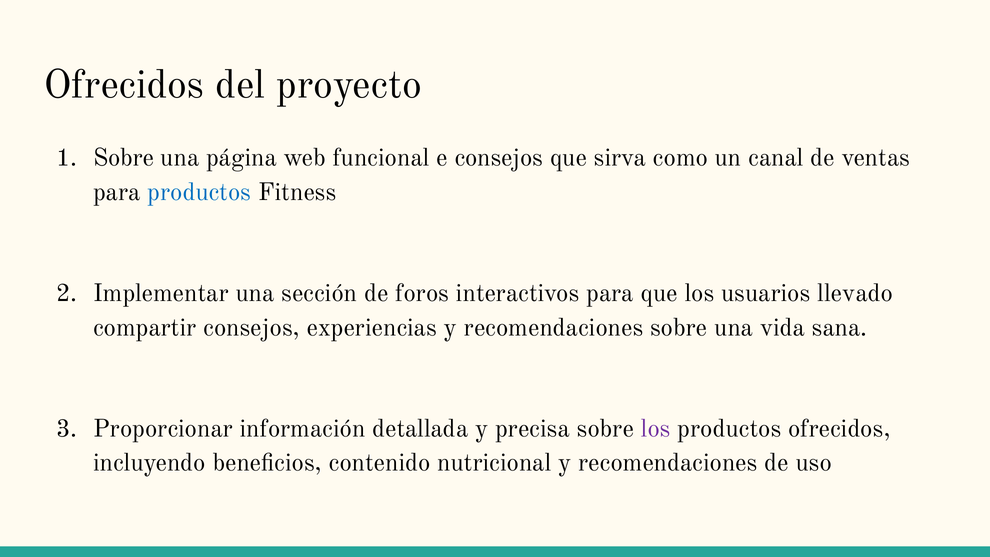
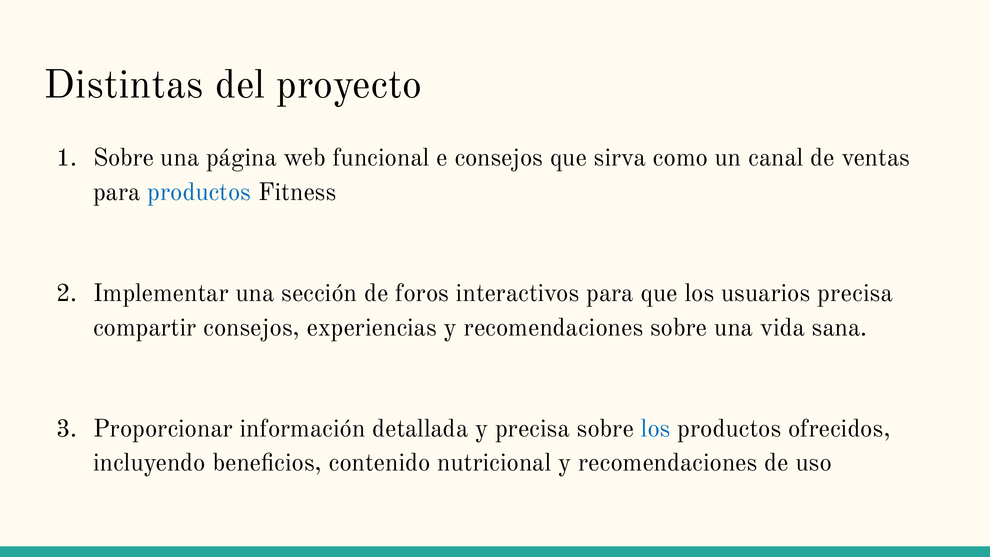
Ofrecidos at (124, 85): Ofrecidos -> Distintas
usuarios llevado: llevado -> precisa
los at (656, 429) colour: purple -> blue
